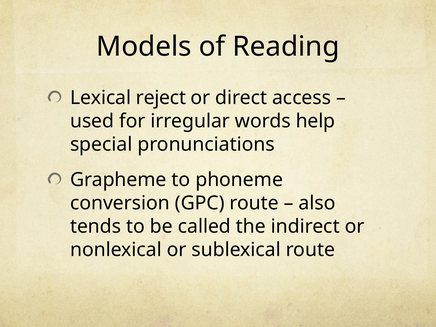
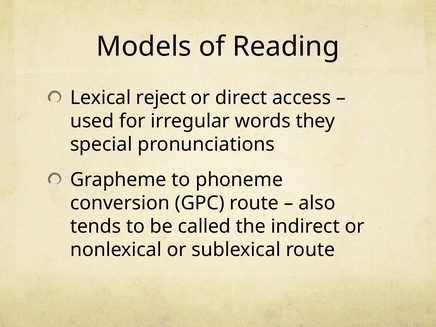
help: help -> they
